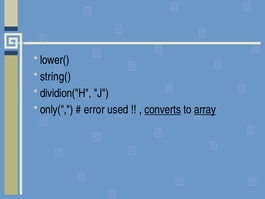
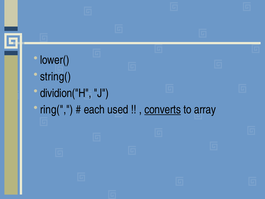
only(: only( -> ring(
error: error -> each
array underline: present -> none
